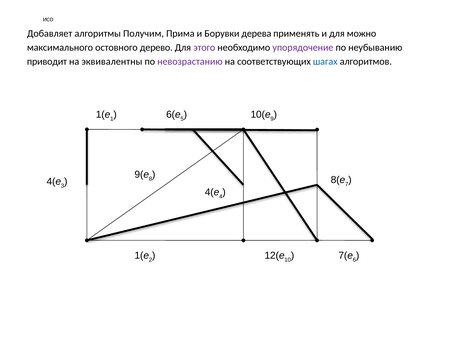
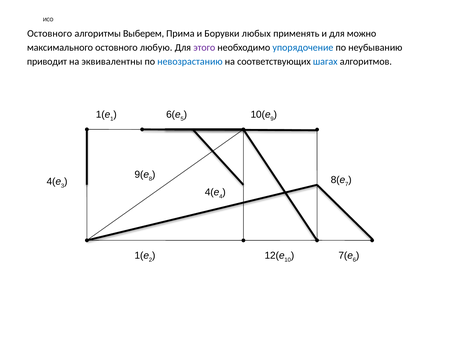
Добавляет at (50, 34): Добавляет -> Остовного
Получим: Получим -> Выберем
дерева: дерева -> любых
дерево: дерево -> любую
упорядочение colour: purple -> blue
невозрастанию colour: purple -> blue
